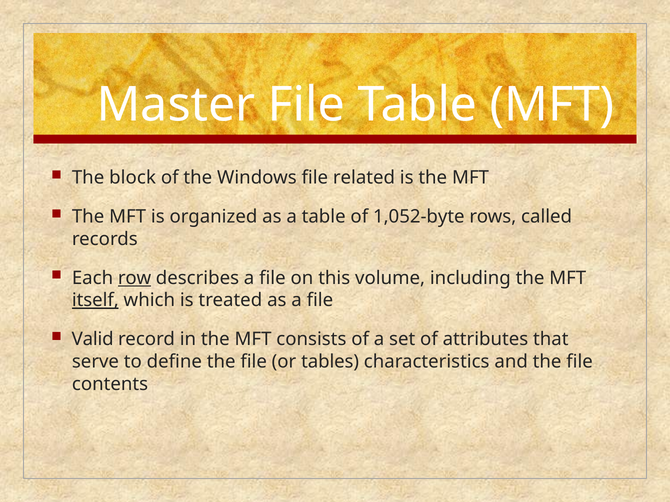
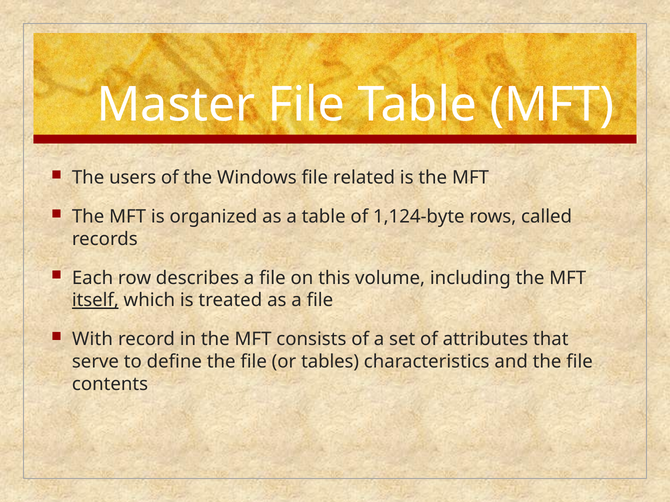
block: block -> users
1,052-byte: 1,052-byte -> 1,124-byte
row underline: present -> none
Valid: Valid -> With
